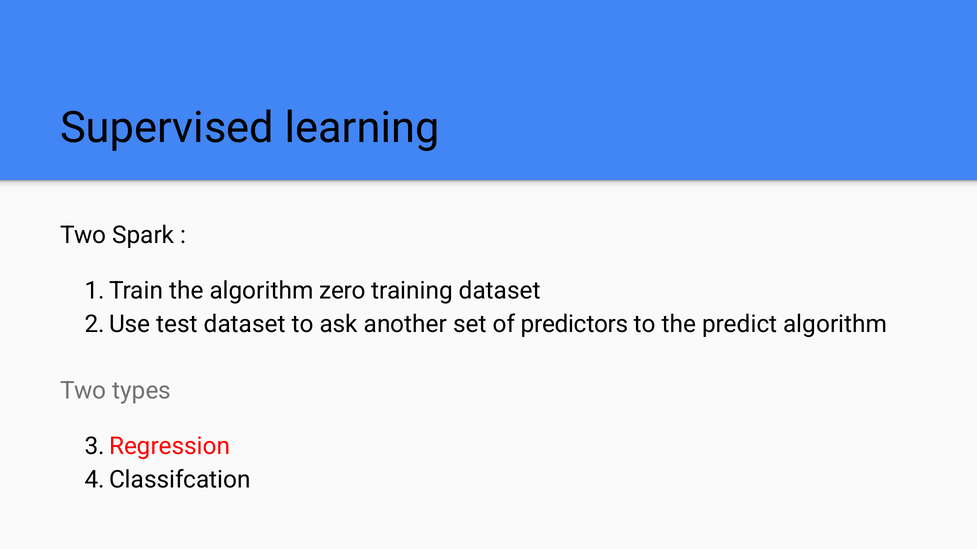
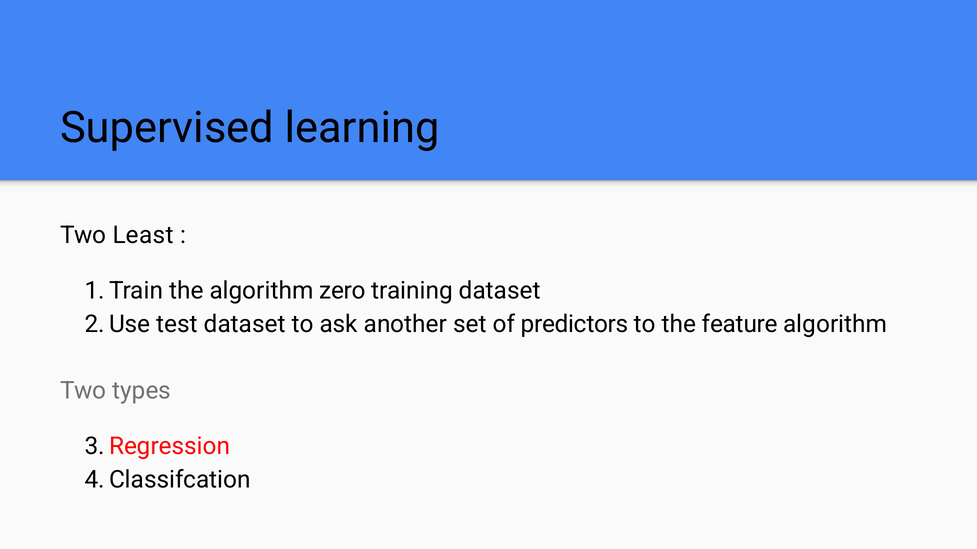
Spark: Spark -> Least
predict: predict -> feature
